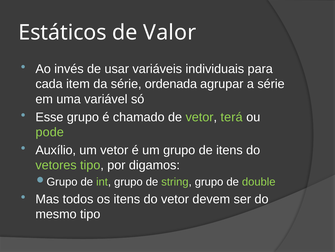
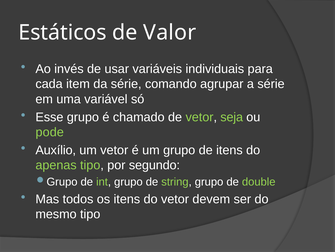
ordenada: ordenada -> comando
terá: terá -> seja
vetores: vetores -> apenas
digamos: digamos -> segundo
